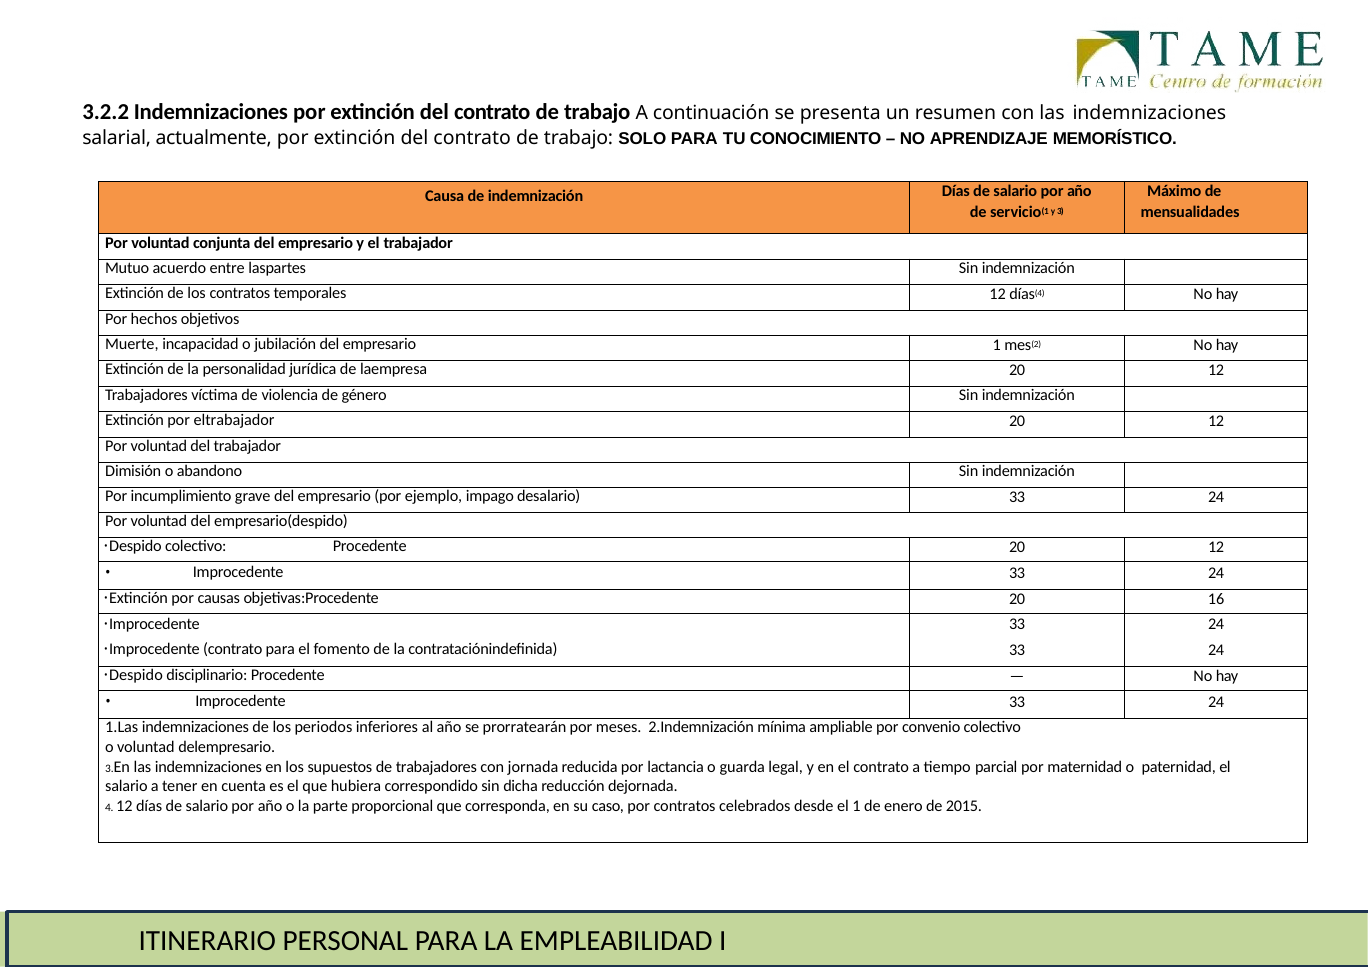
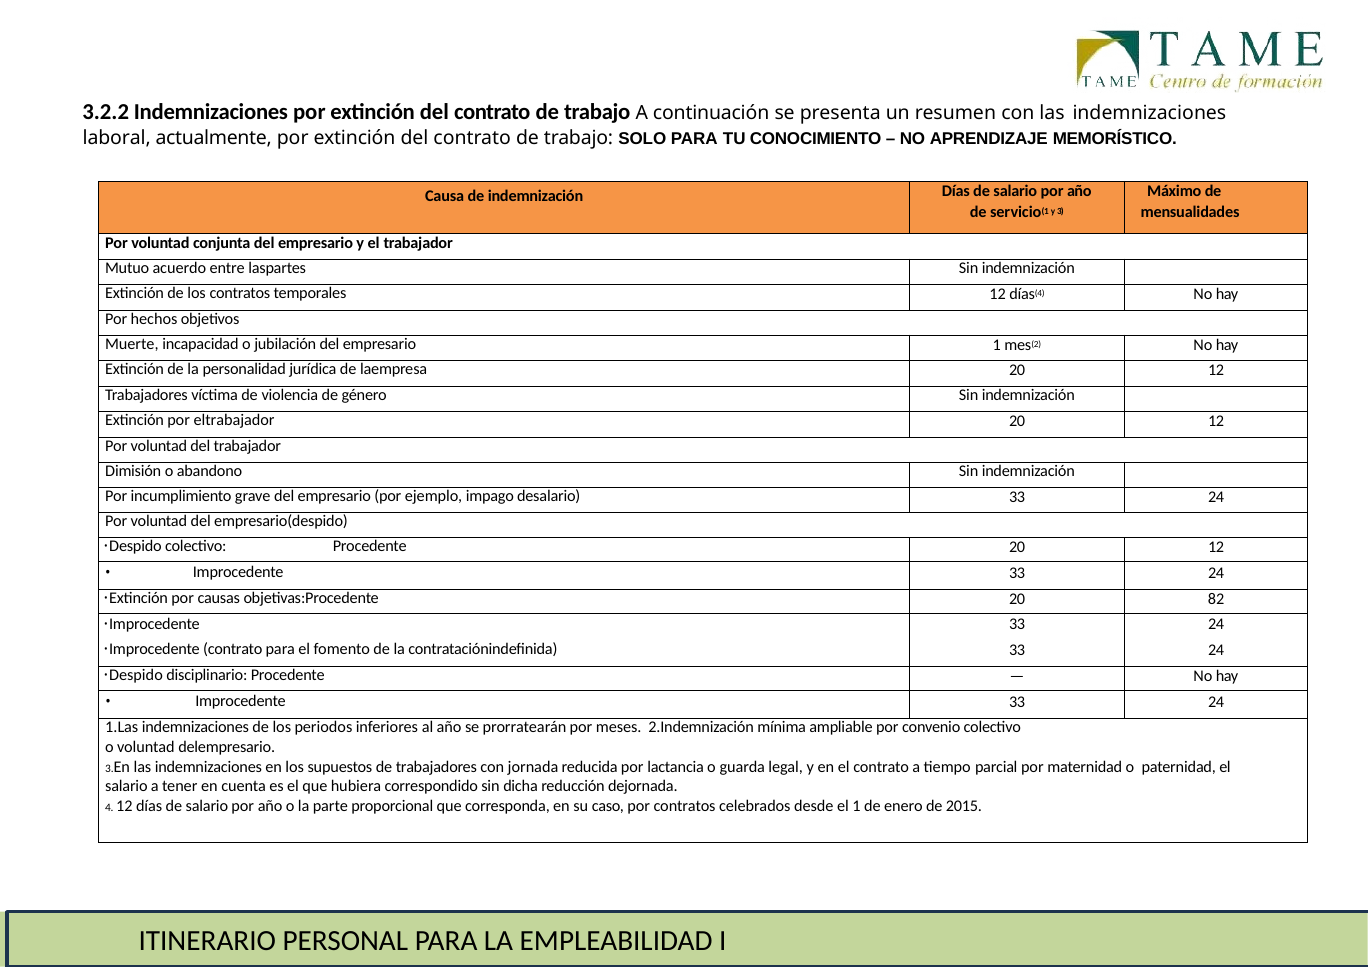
salarial: salarial -> laboral
16: 16 -> 82
